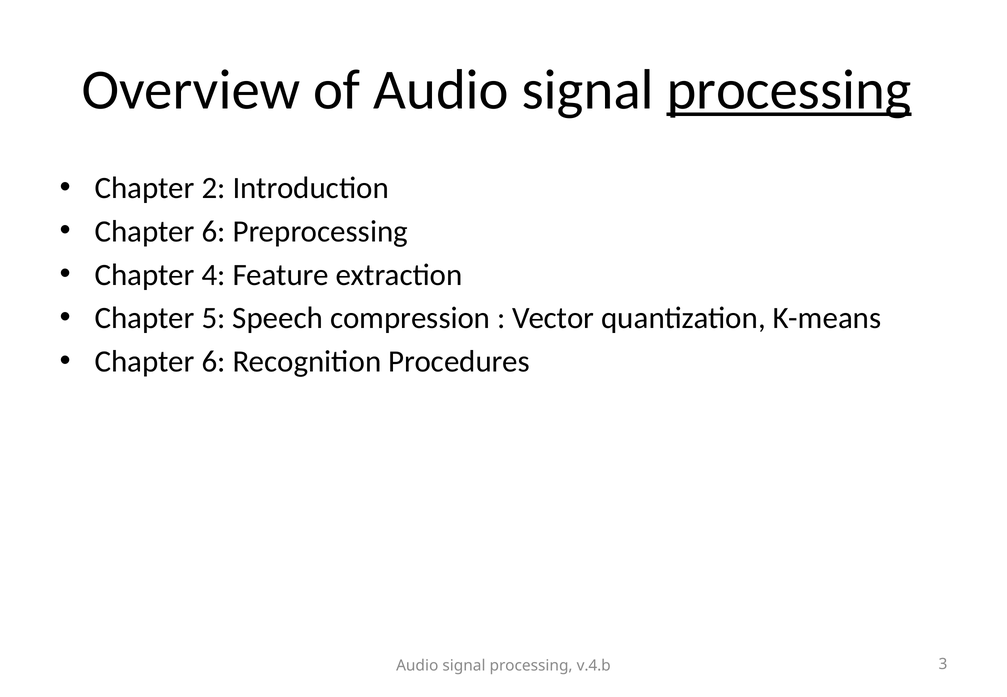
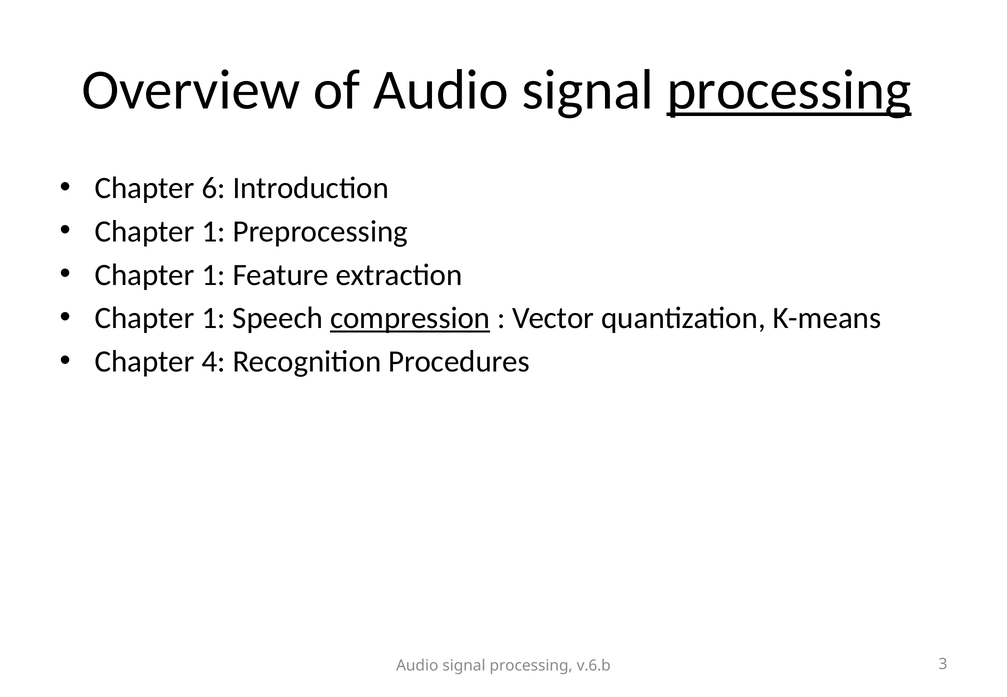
2: 2 -> 6
6 at (214, 232): 6 -> 1
4 at (214, 275): 4 -> 1
5 at (214, 318): 5 -> 1
compression underline: none -> present
6 at (214, 362): 6 -> 4
v.4.b: v.4.b -> v.6.b
